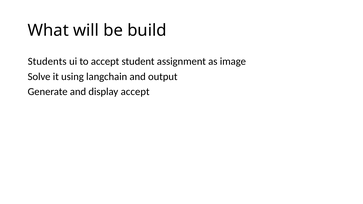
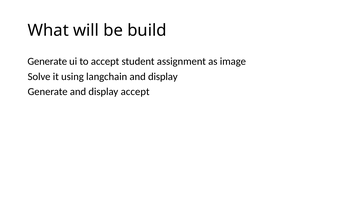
Students at (47, 61): Students -> Generate
langchain and output: output -> display
